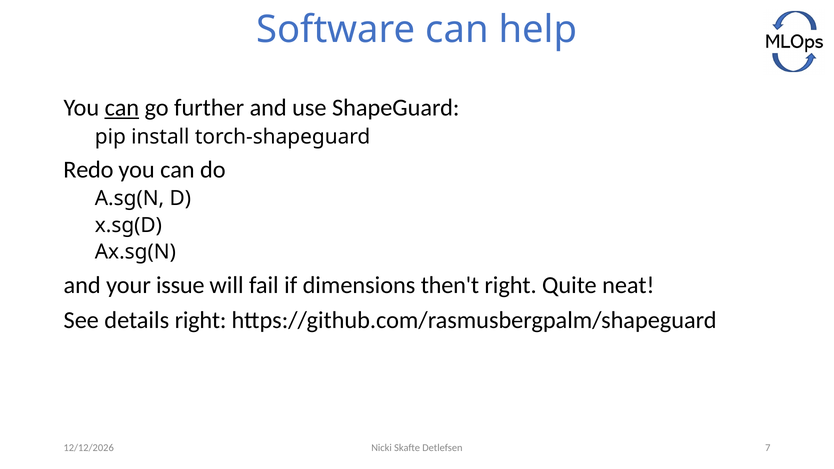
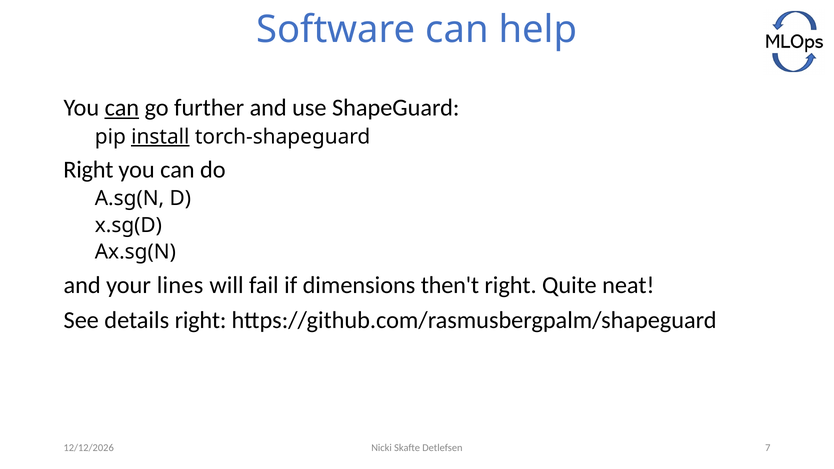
install underline: none -> present
Redo at (88, 170): Redo -> Right
issue: issue -> lines
